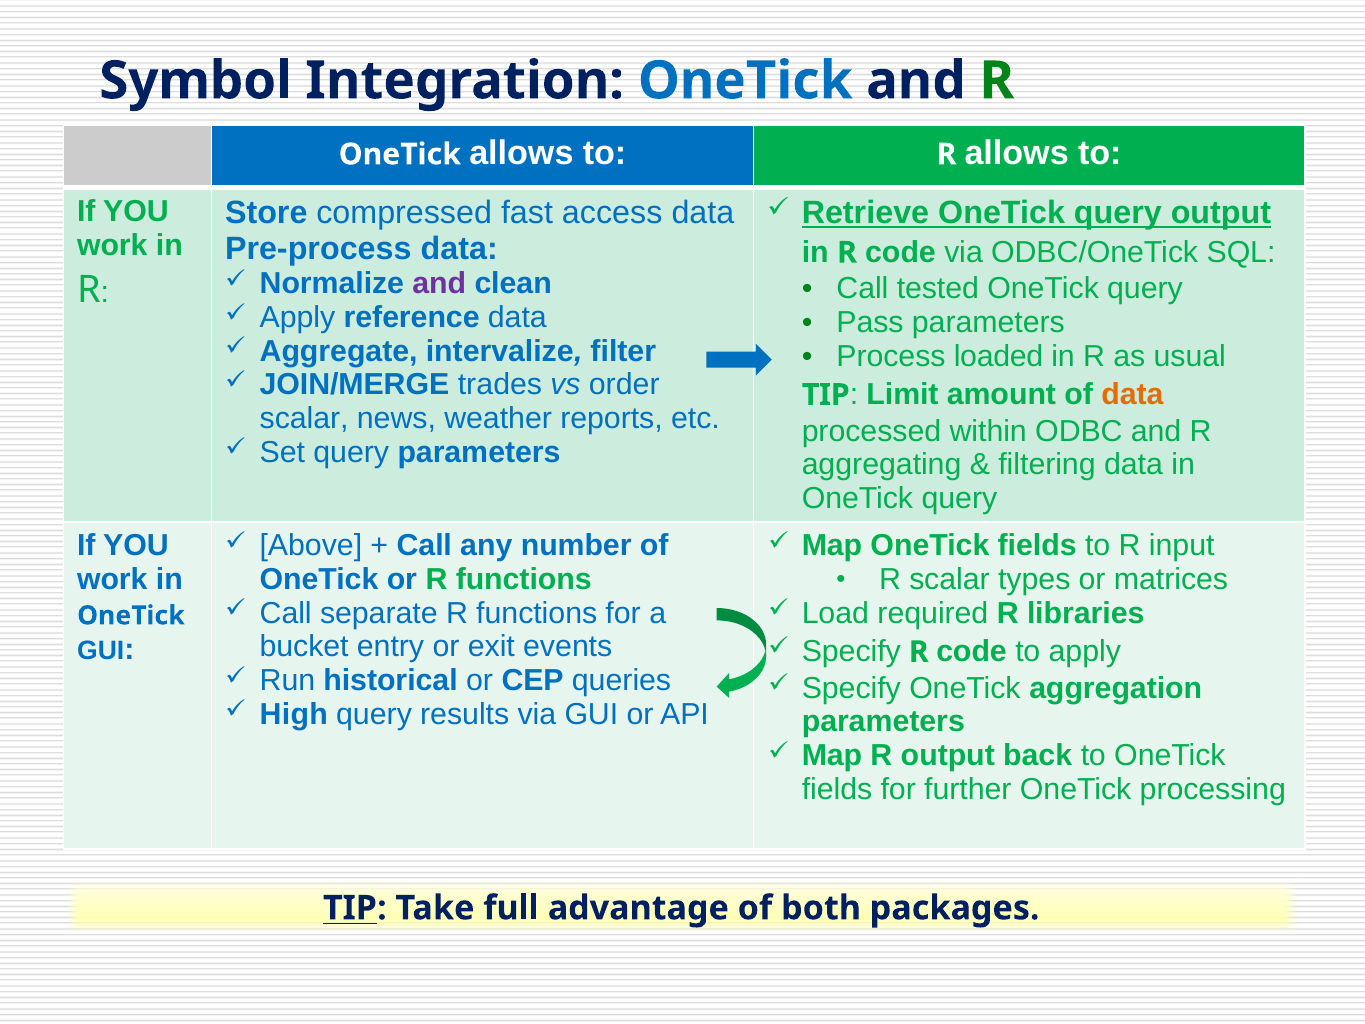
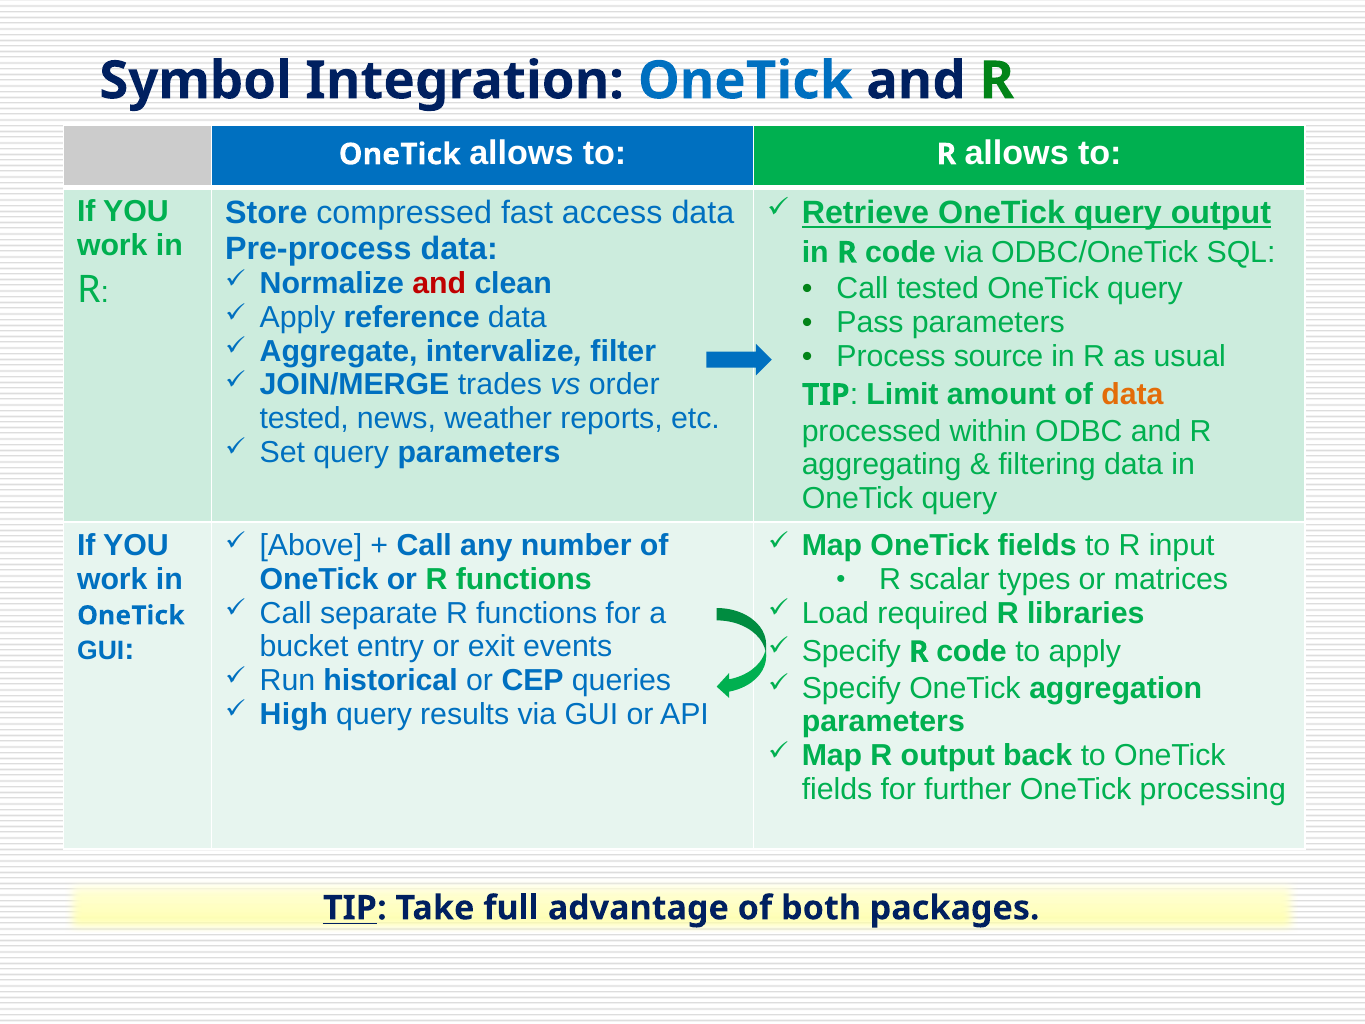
and at (439, 284) colour: purple -> red
loaded: loaded -> source
scalar at (304, 418): scalar -> tested
